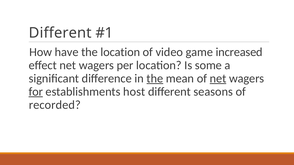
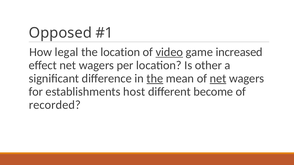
Different at (60, 33): Different -> Opposed
have: have -> legal
video underline: none -> present
some: some -> other
for underline: present -> none
seasons: seasons -> become
